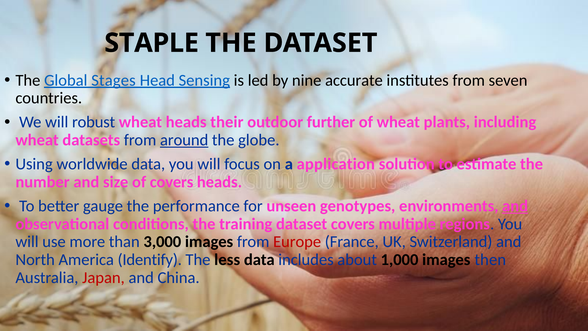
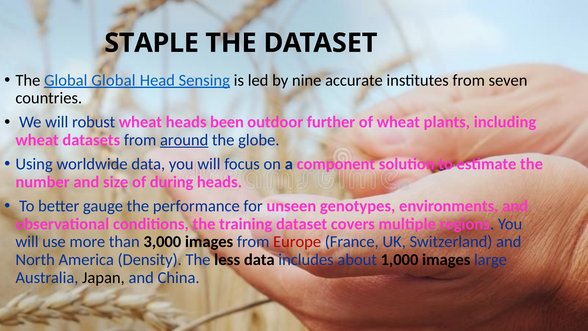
Global Stages: Stages -> Global
their: their -> been
application: application -> component
of covers: covers -> during
and at (515, 206) underline: present -> none
Identify: Identify -> Density
then: then -> large
Japan colour: red -> black
